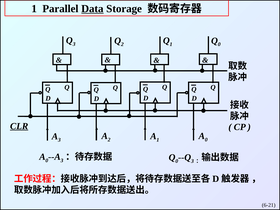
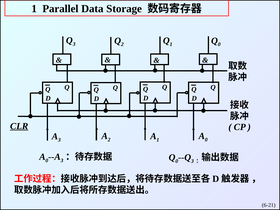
Data underline: present -> none
